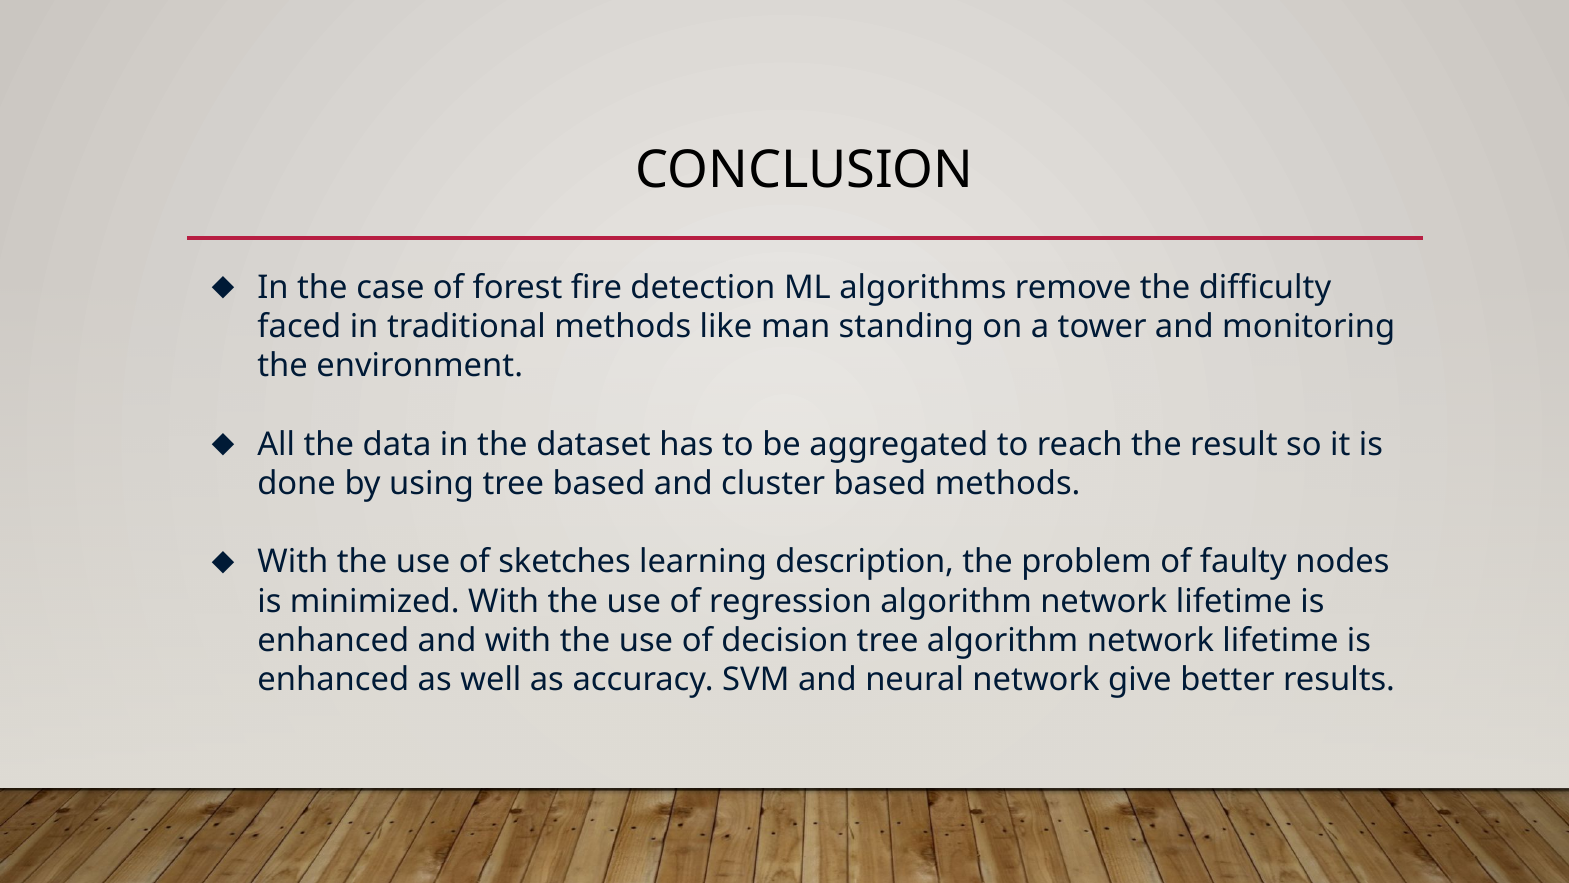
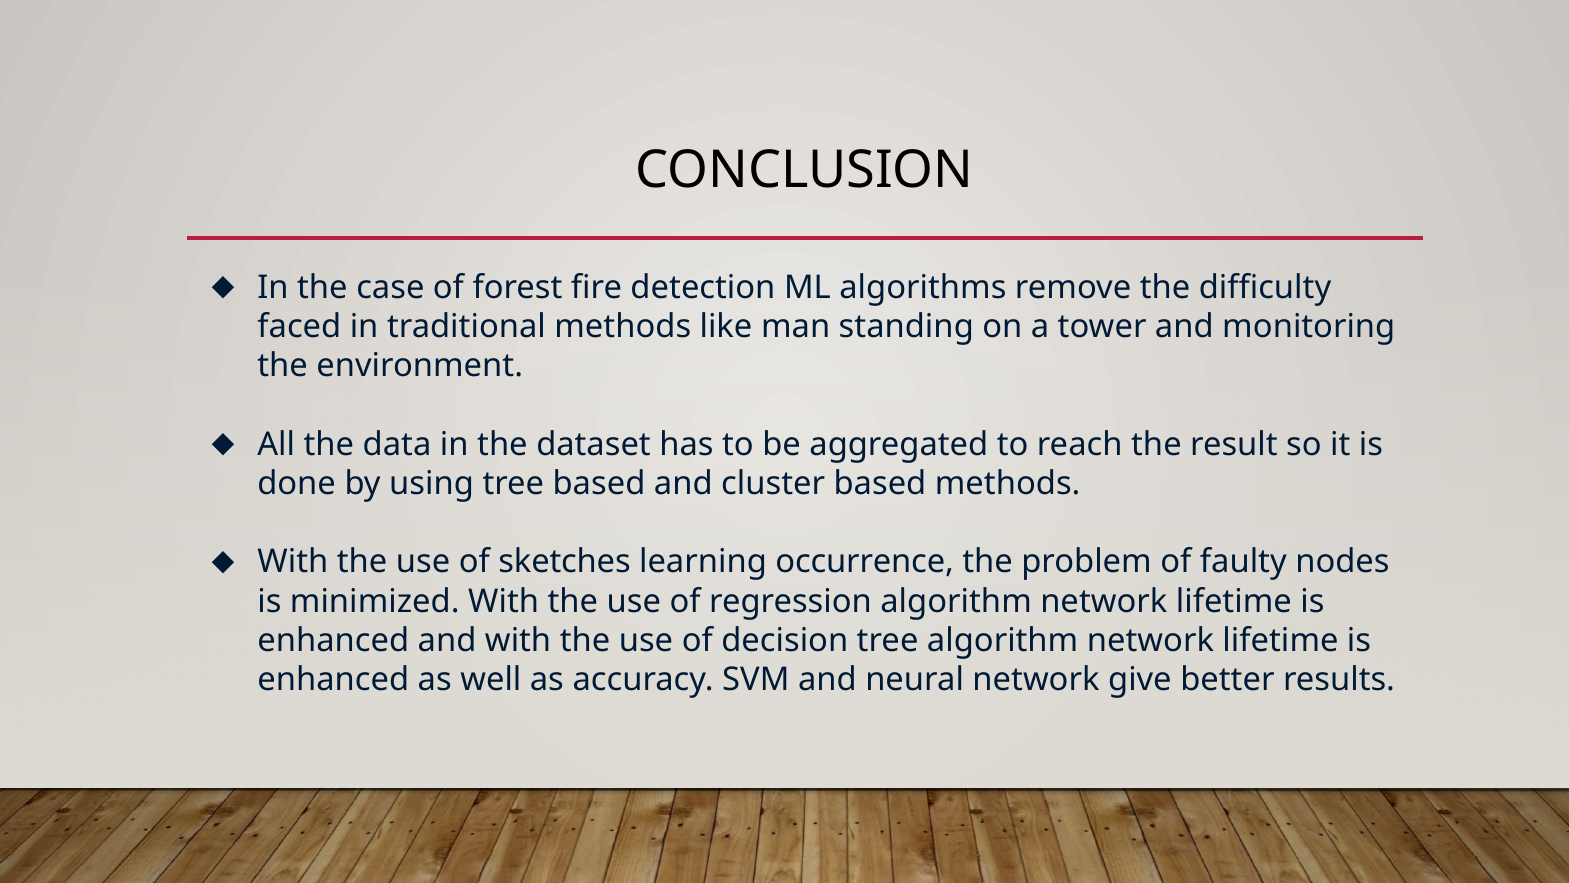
description: description -> occurrence
